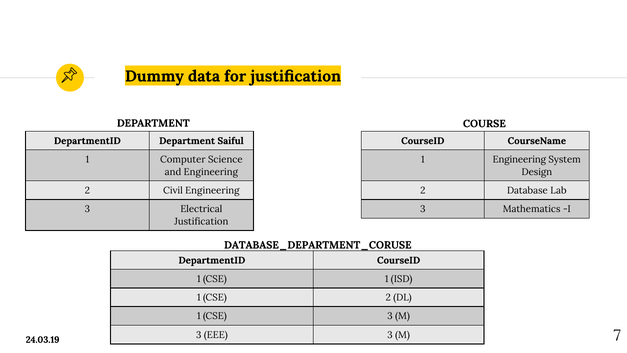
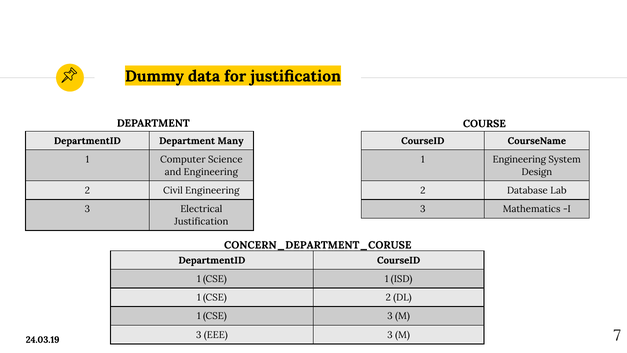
Saiful: Saiful -> Many
DATABASE_DEPARTMENT_CORUSE: DATABASE_DEPARTMENT_CORUSE -> CONCERN_DEPARTMENT_CORUSE
